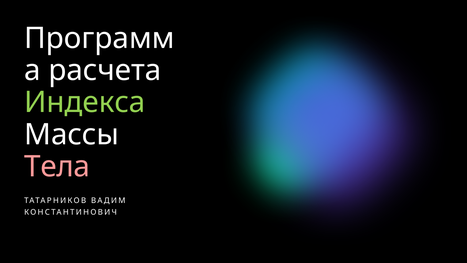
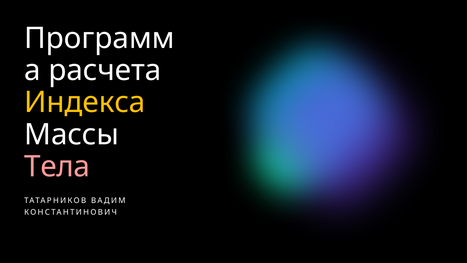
Индекса colour: light green -> yellow
